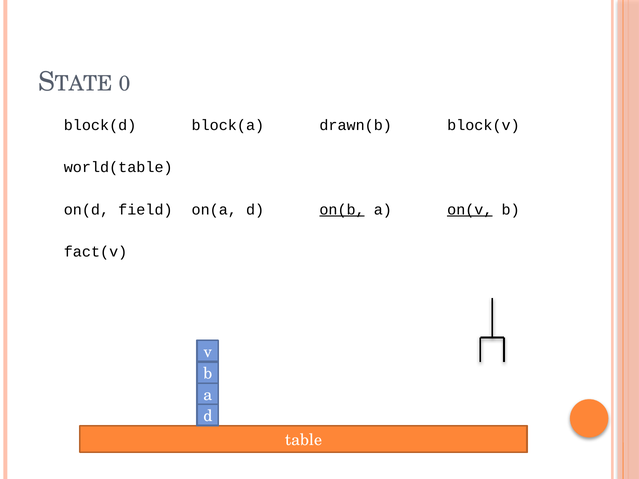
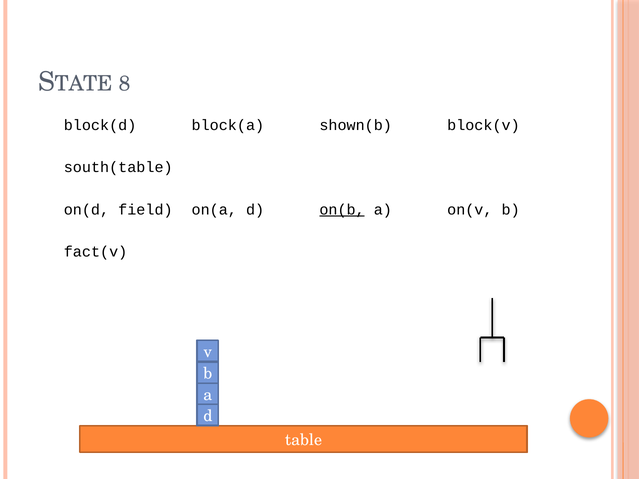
0: 0 -> 8
drawn(b: drawn(b -> shown(b
world(table: world(table -> south(table
on(v underline: present -> none
